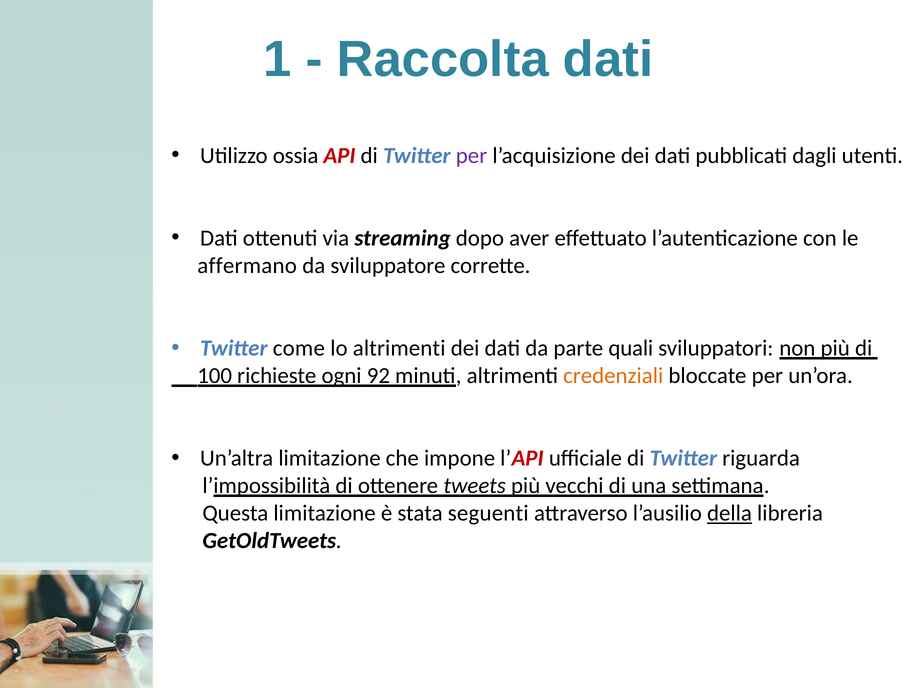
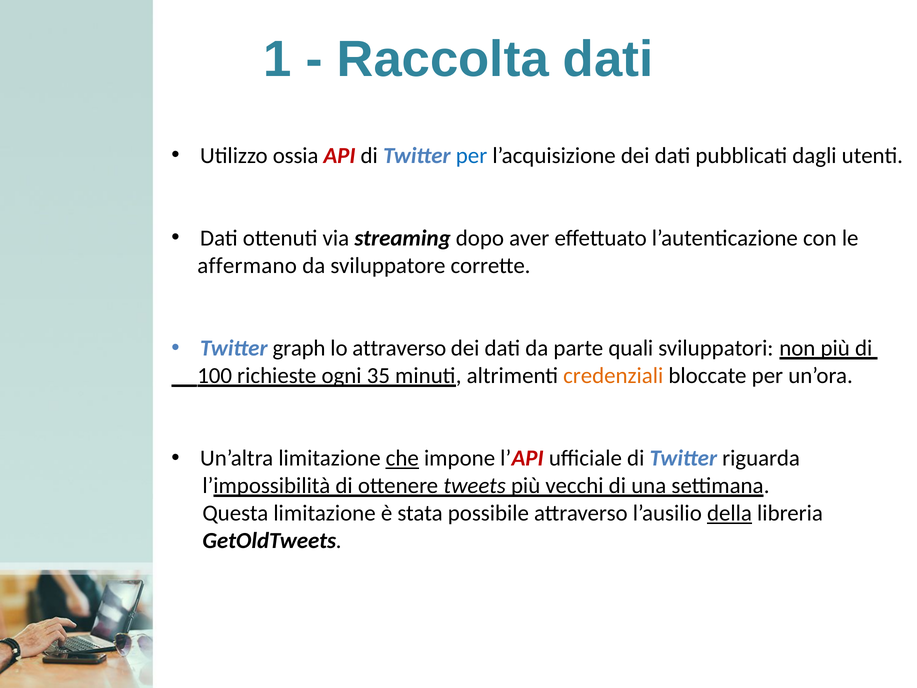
per at (472, 156) colour: purple -> blue
come: come -> graph
lo altrimenti: altrimenti -> attraverso
92: 92 -> 35
che underline: none -> present
seguenti: seguenti -> possibile
